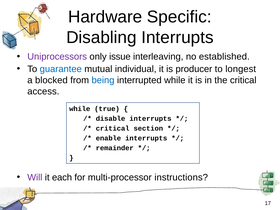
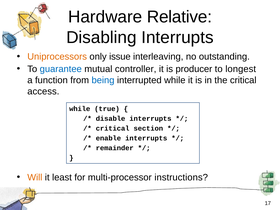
Specific: Specific -> Relative
Uniprocessors colour: purple -> orange
established: established -> outstanding
individual: individual -> controller
blocked: blocked -> function
Will colour: purple -> orange
each: each -> least
